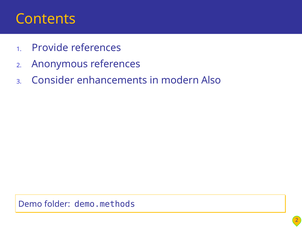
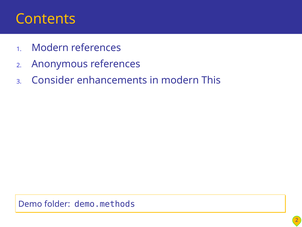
Provide at (50, 48): Provide -> Modern
Also: Also -> This
